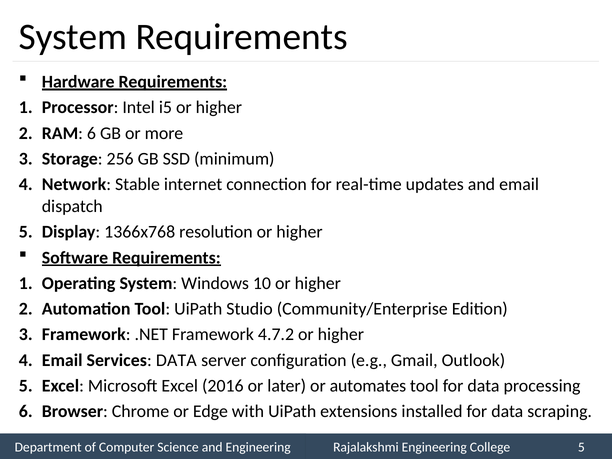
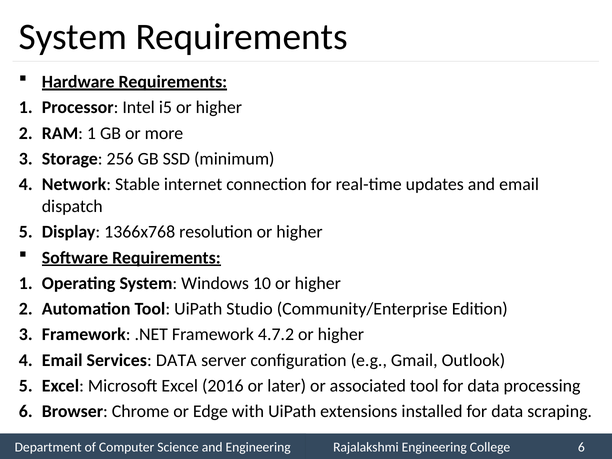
RAM 6: 6 -> 1
automates: automates -> associated
5 at (581, 447): 5 -> 6
